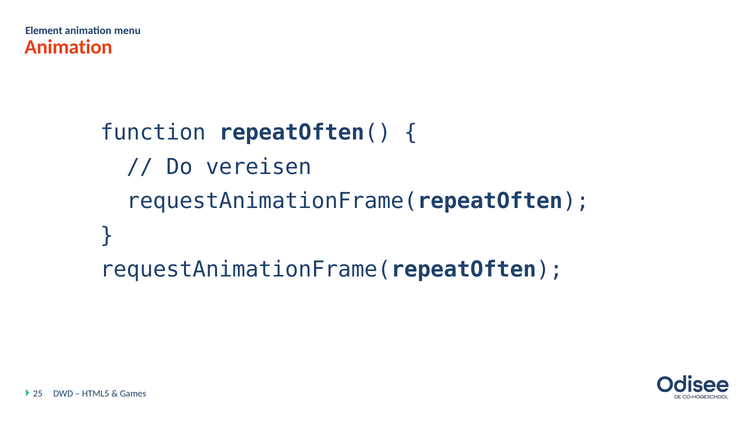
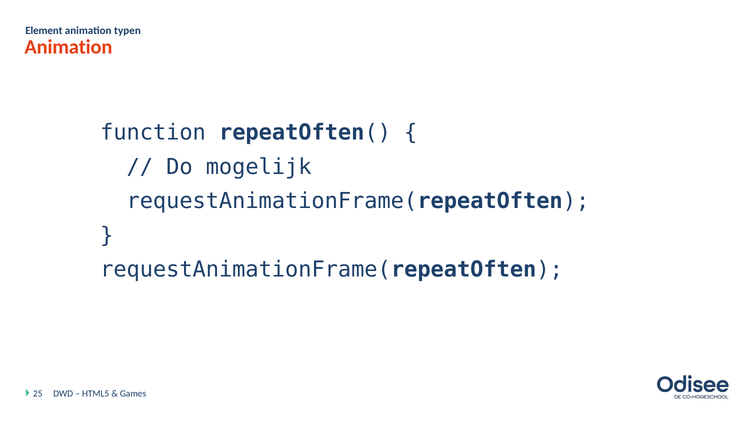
menu: menu -> typen
vereisen: vereisen -> mogelijk
